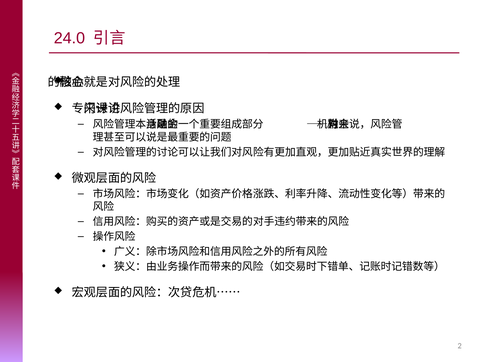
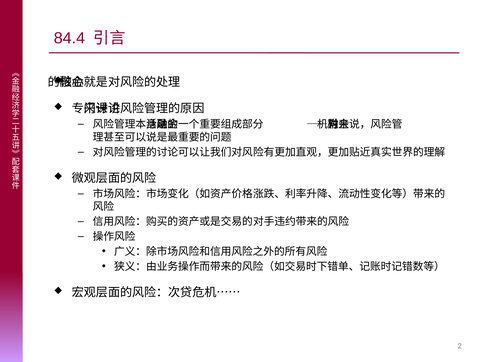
24.0: 24.0 -> 84.4
